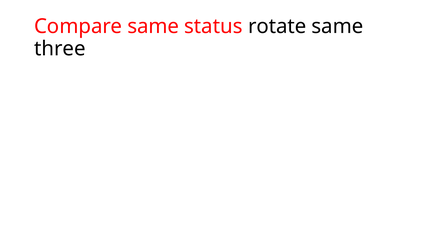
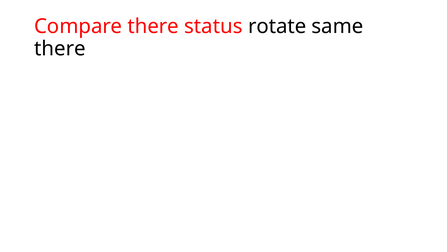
Compare same: same -> there
three at (60, 49): three -> there
